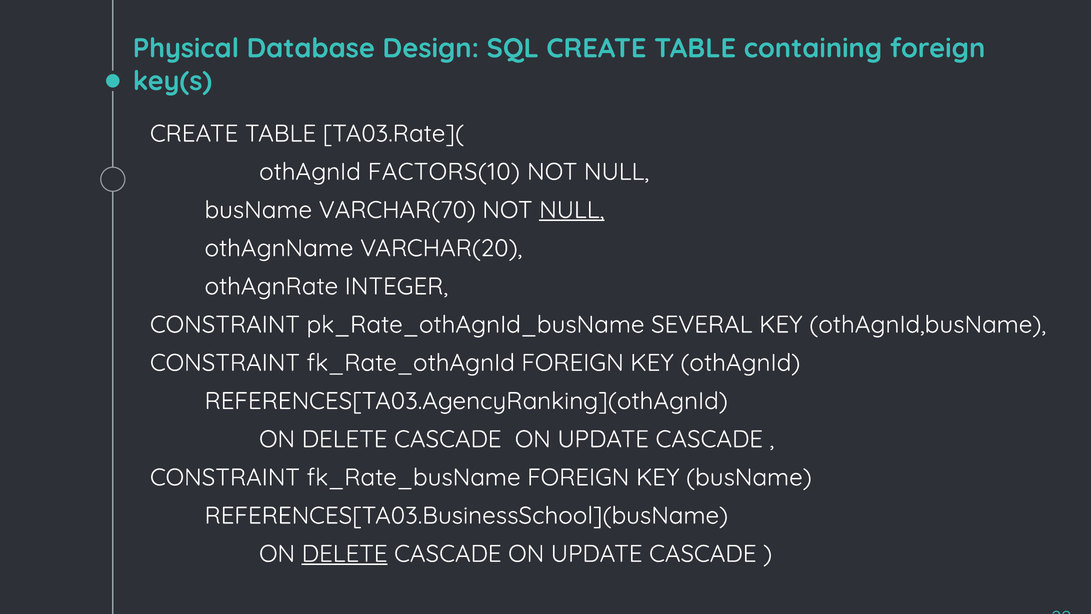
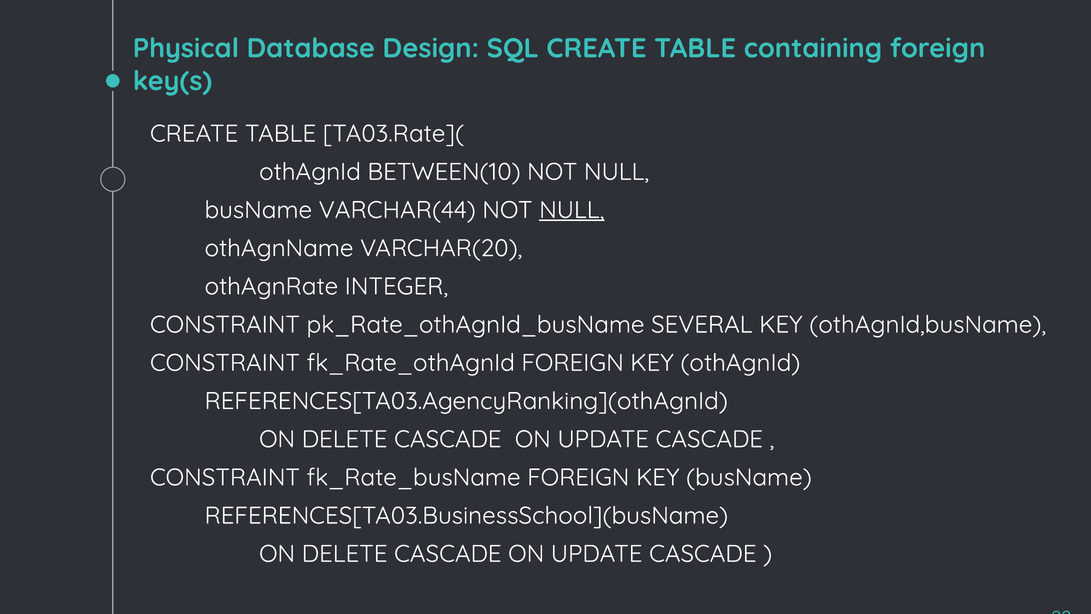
FACTORS(10: FACTORS(10 -> BETWEEN(10
VARCHAR(70: VARCHAR(70 -> VARCHAR(44
DELETE at (345, 554) underline: present -> none
